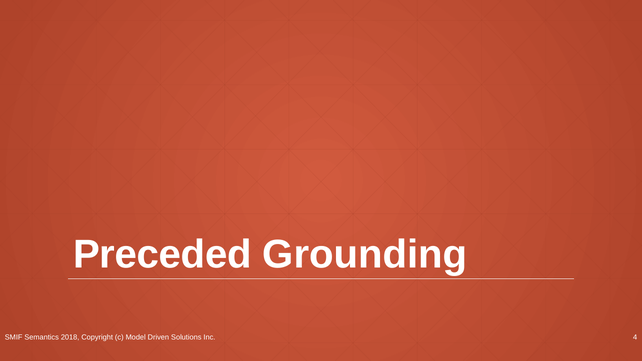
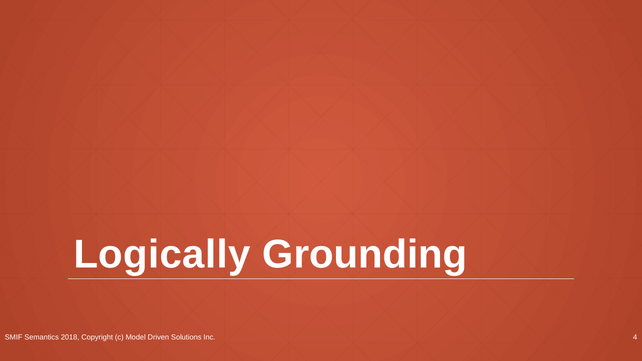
Preceded: Preceded -> Logically
